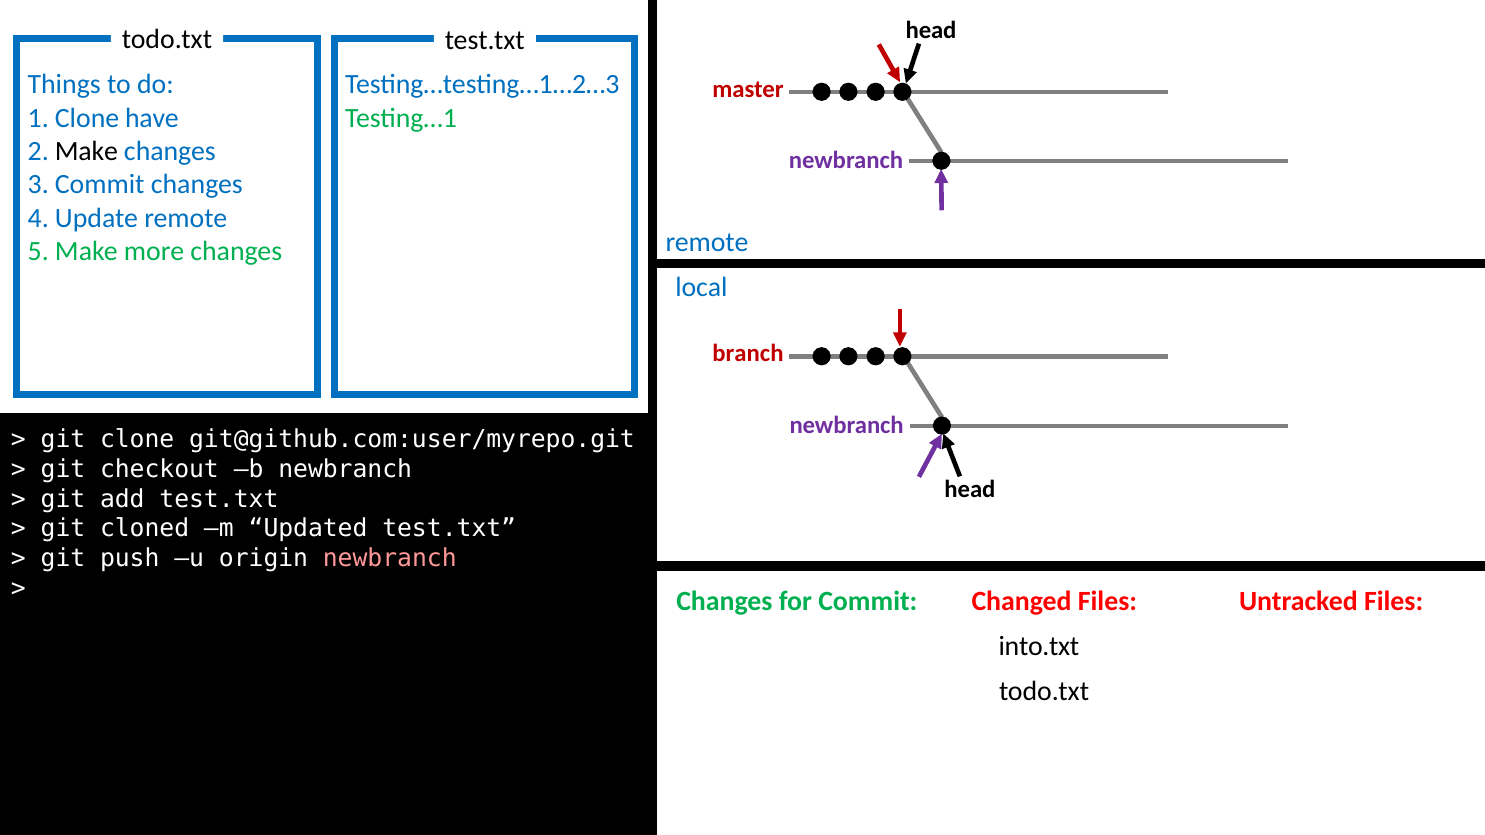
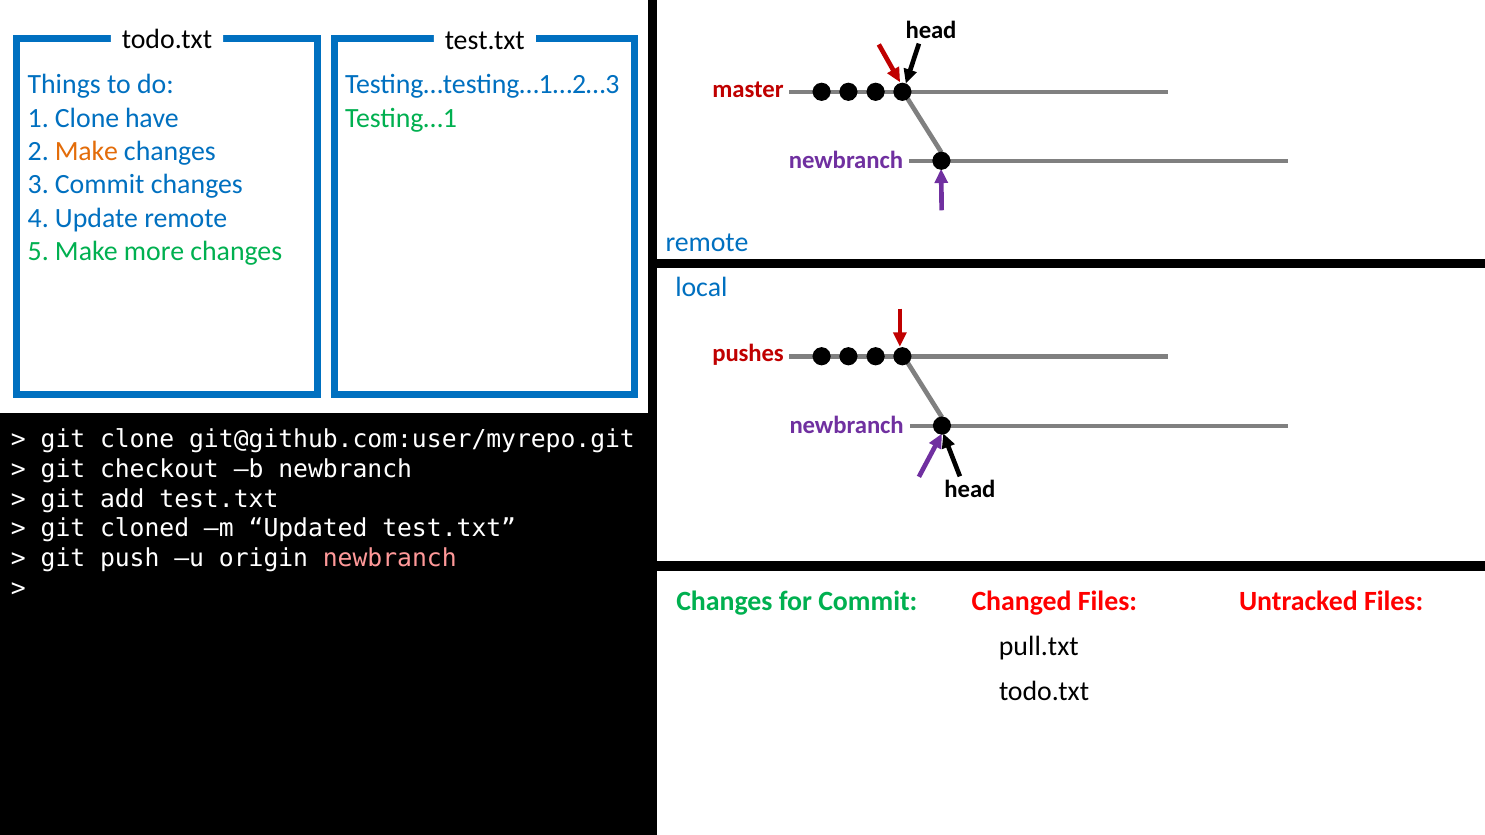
Make at (86, 151) colour: black -> orange
branch: branch -> pushes
into.txt: into.txt -> pull.txt
